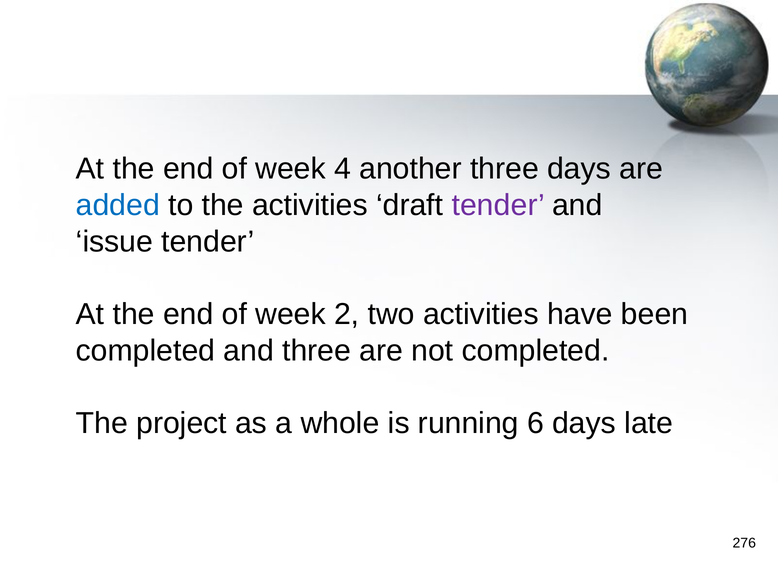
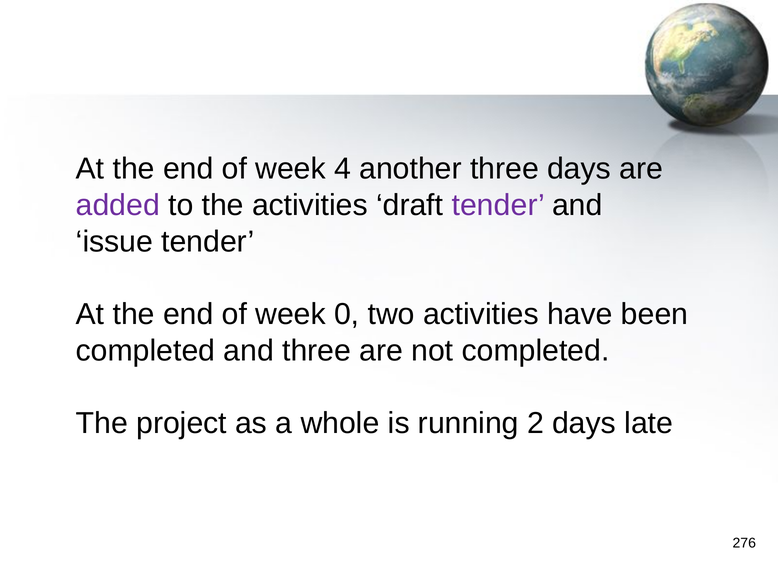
added colour: blue -> purple
2: 2 -> 0
6: 6 -> 2
